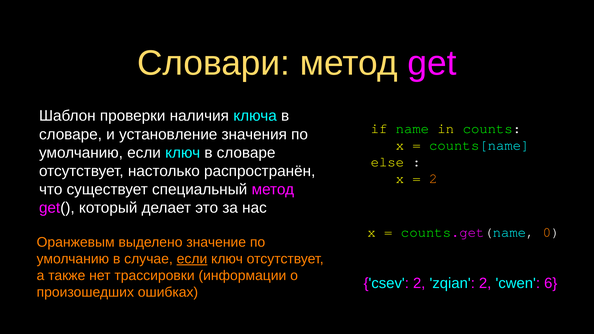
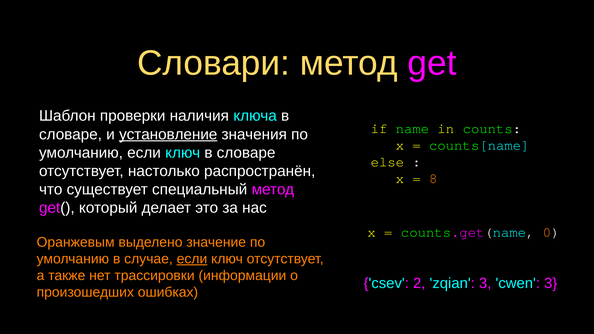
установление underline: none -> present
2 at (433, 179): 2 -> 8
zqian 2: 2 -> 3
cwen 6: 6 -> 3
